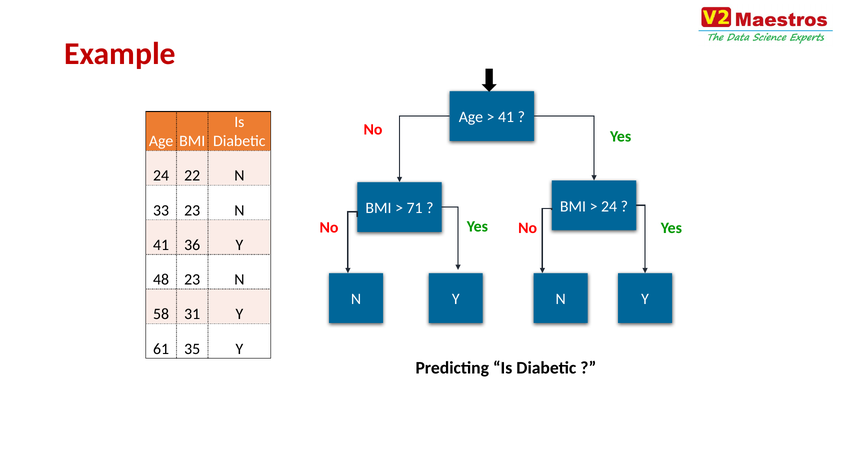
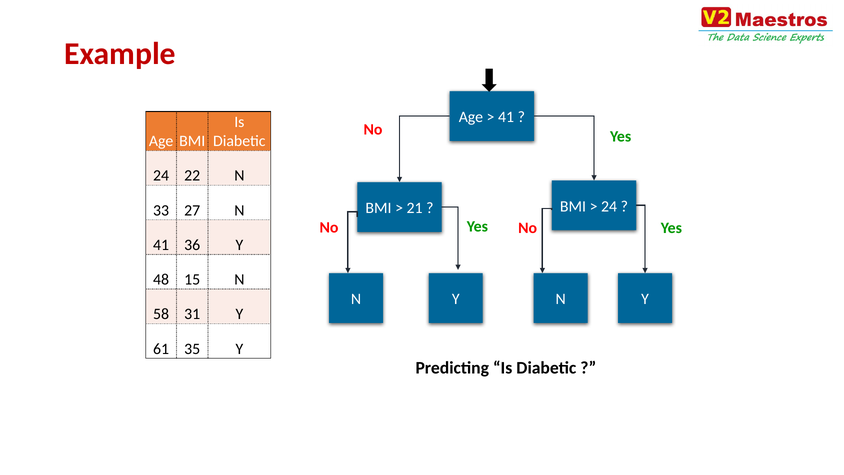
71: 71 -> 21
33 23: 23 -> 27
48 23: 23 -> 15
